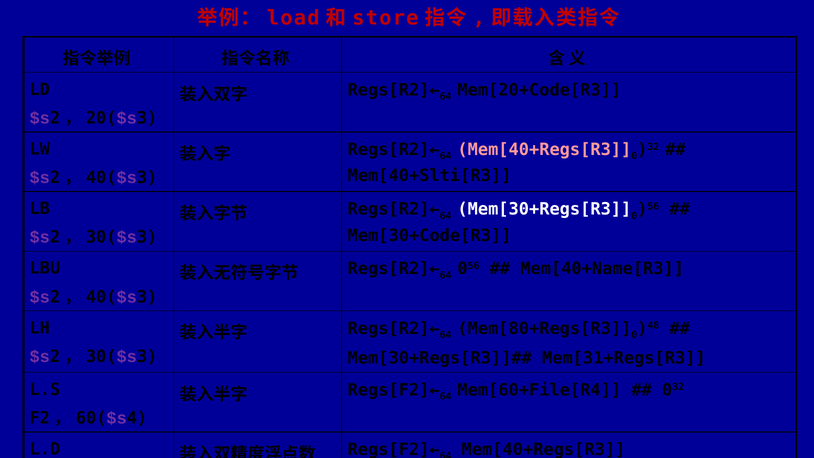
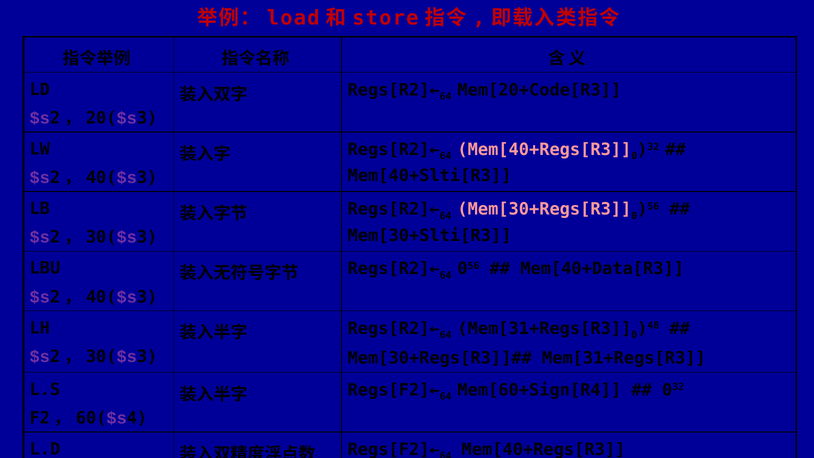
Mem[30+Regs[R3 colour: white -> pink
Mem[30+Code[R3: Mem[30+Code[R3 -> Mem[30+Slti[R3
Mem[40+Name[R3: Mem[40+Name[R3 -> Mem[40+Data[R3
Mem[80+Regs[R3 at (544, 328): Mem[80+Regs[R3 -> Mem[31+Regs[R3
Mem[60+File[R4: Mem[60+File[R4 -> Mem[60+Sign[R4
